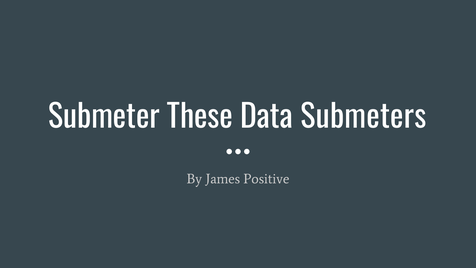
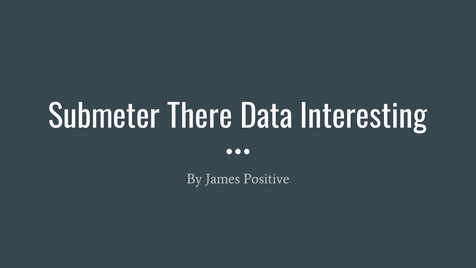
These: These -> There
Submeters: Submeters -> Interesting
